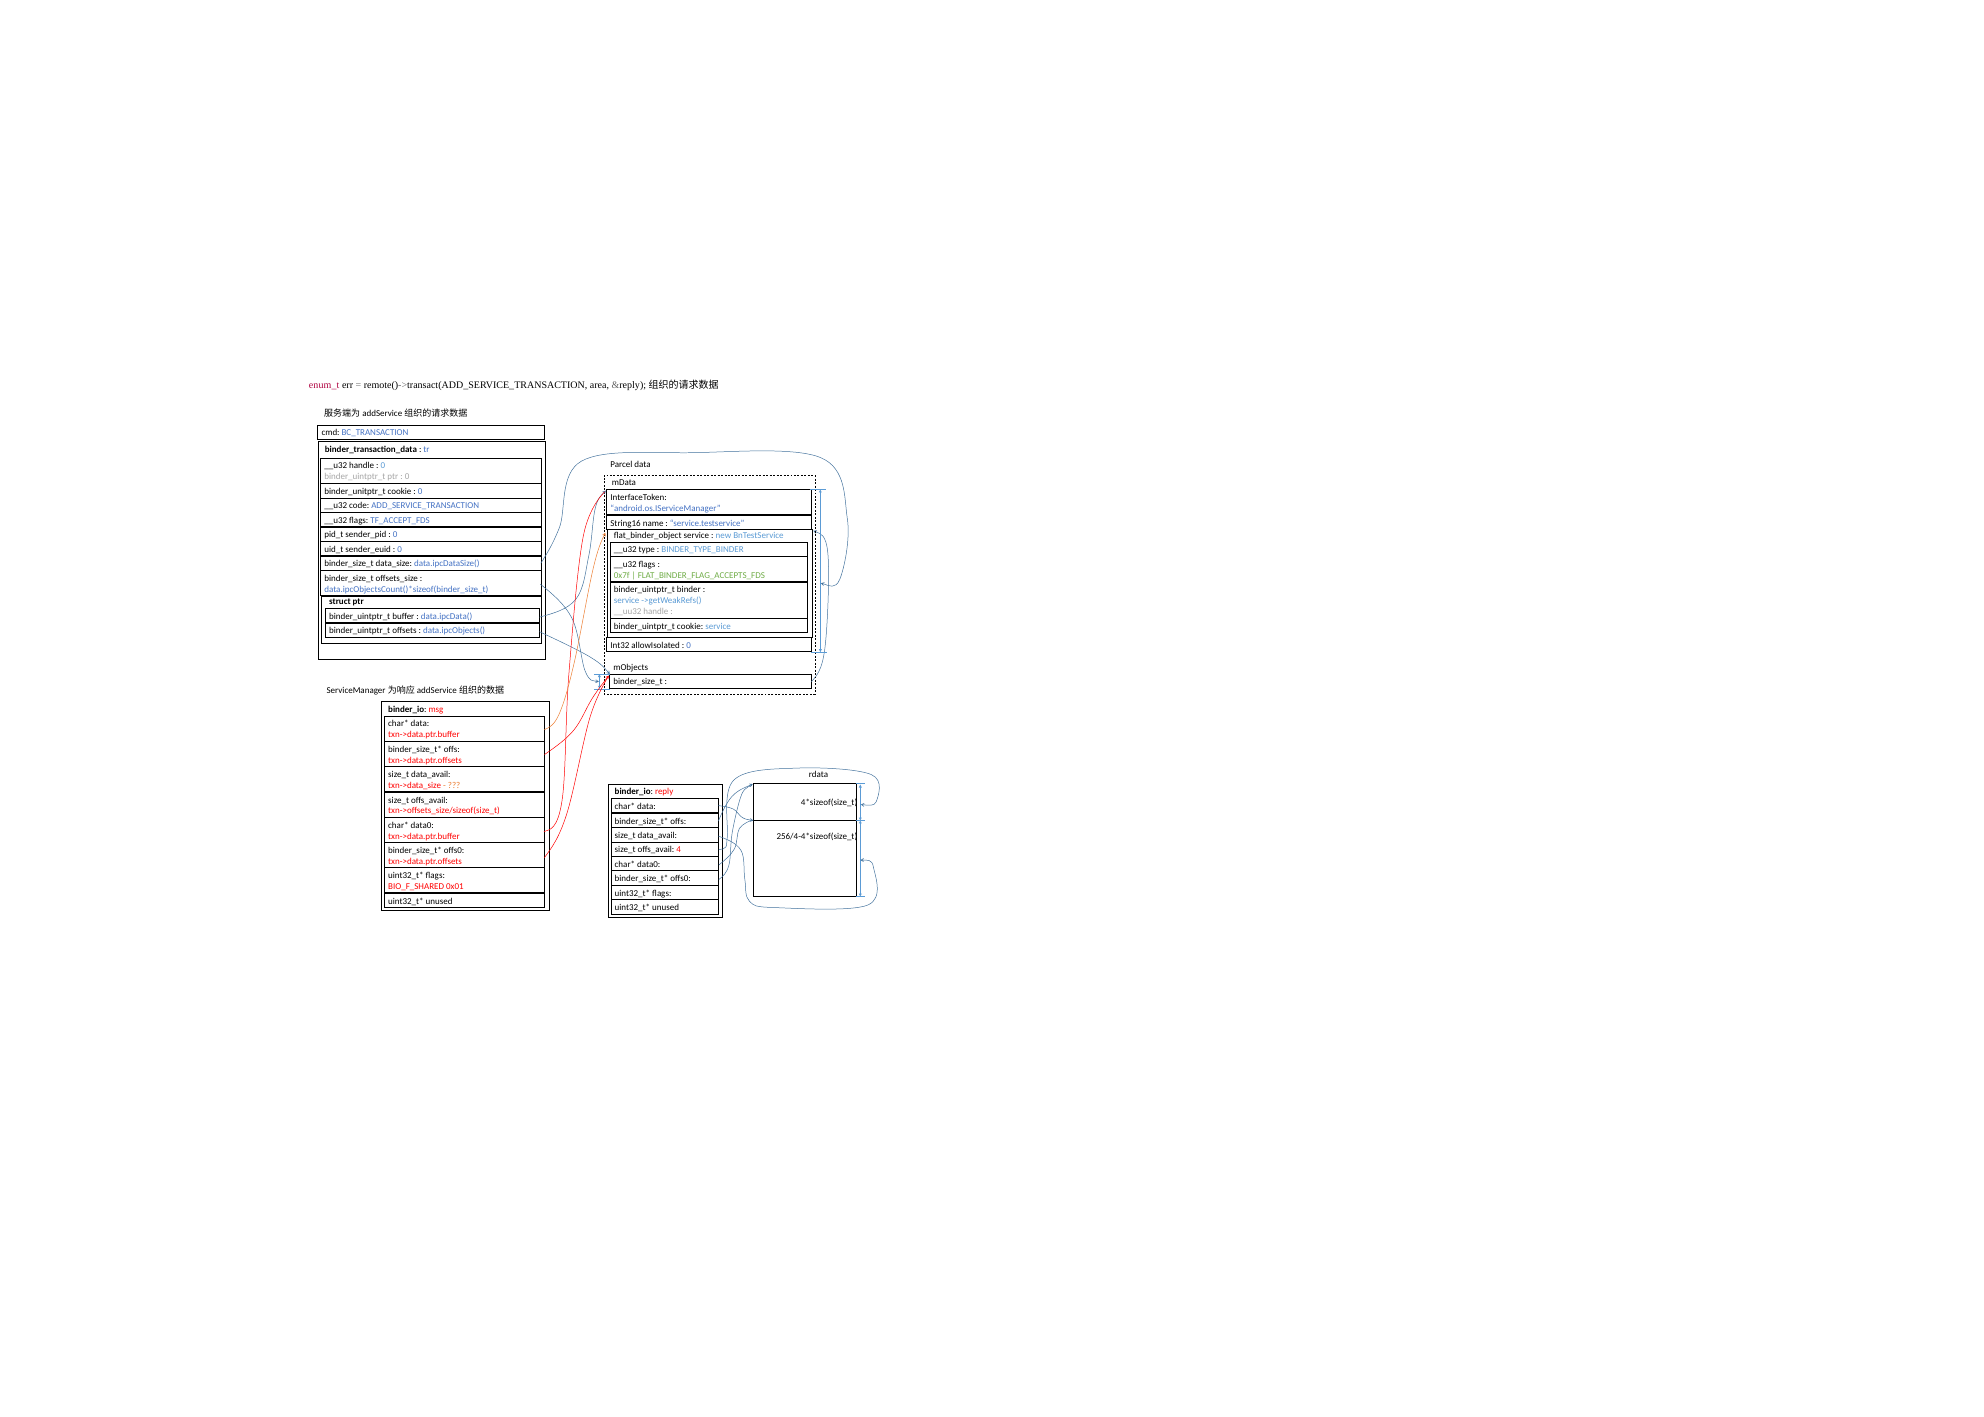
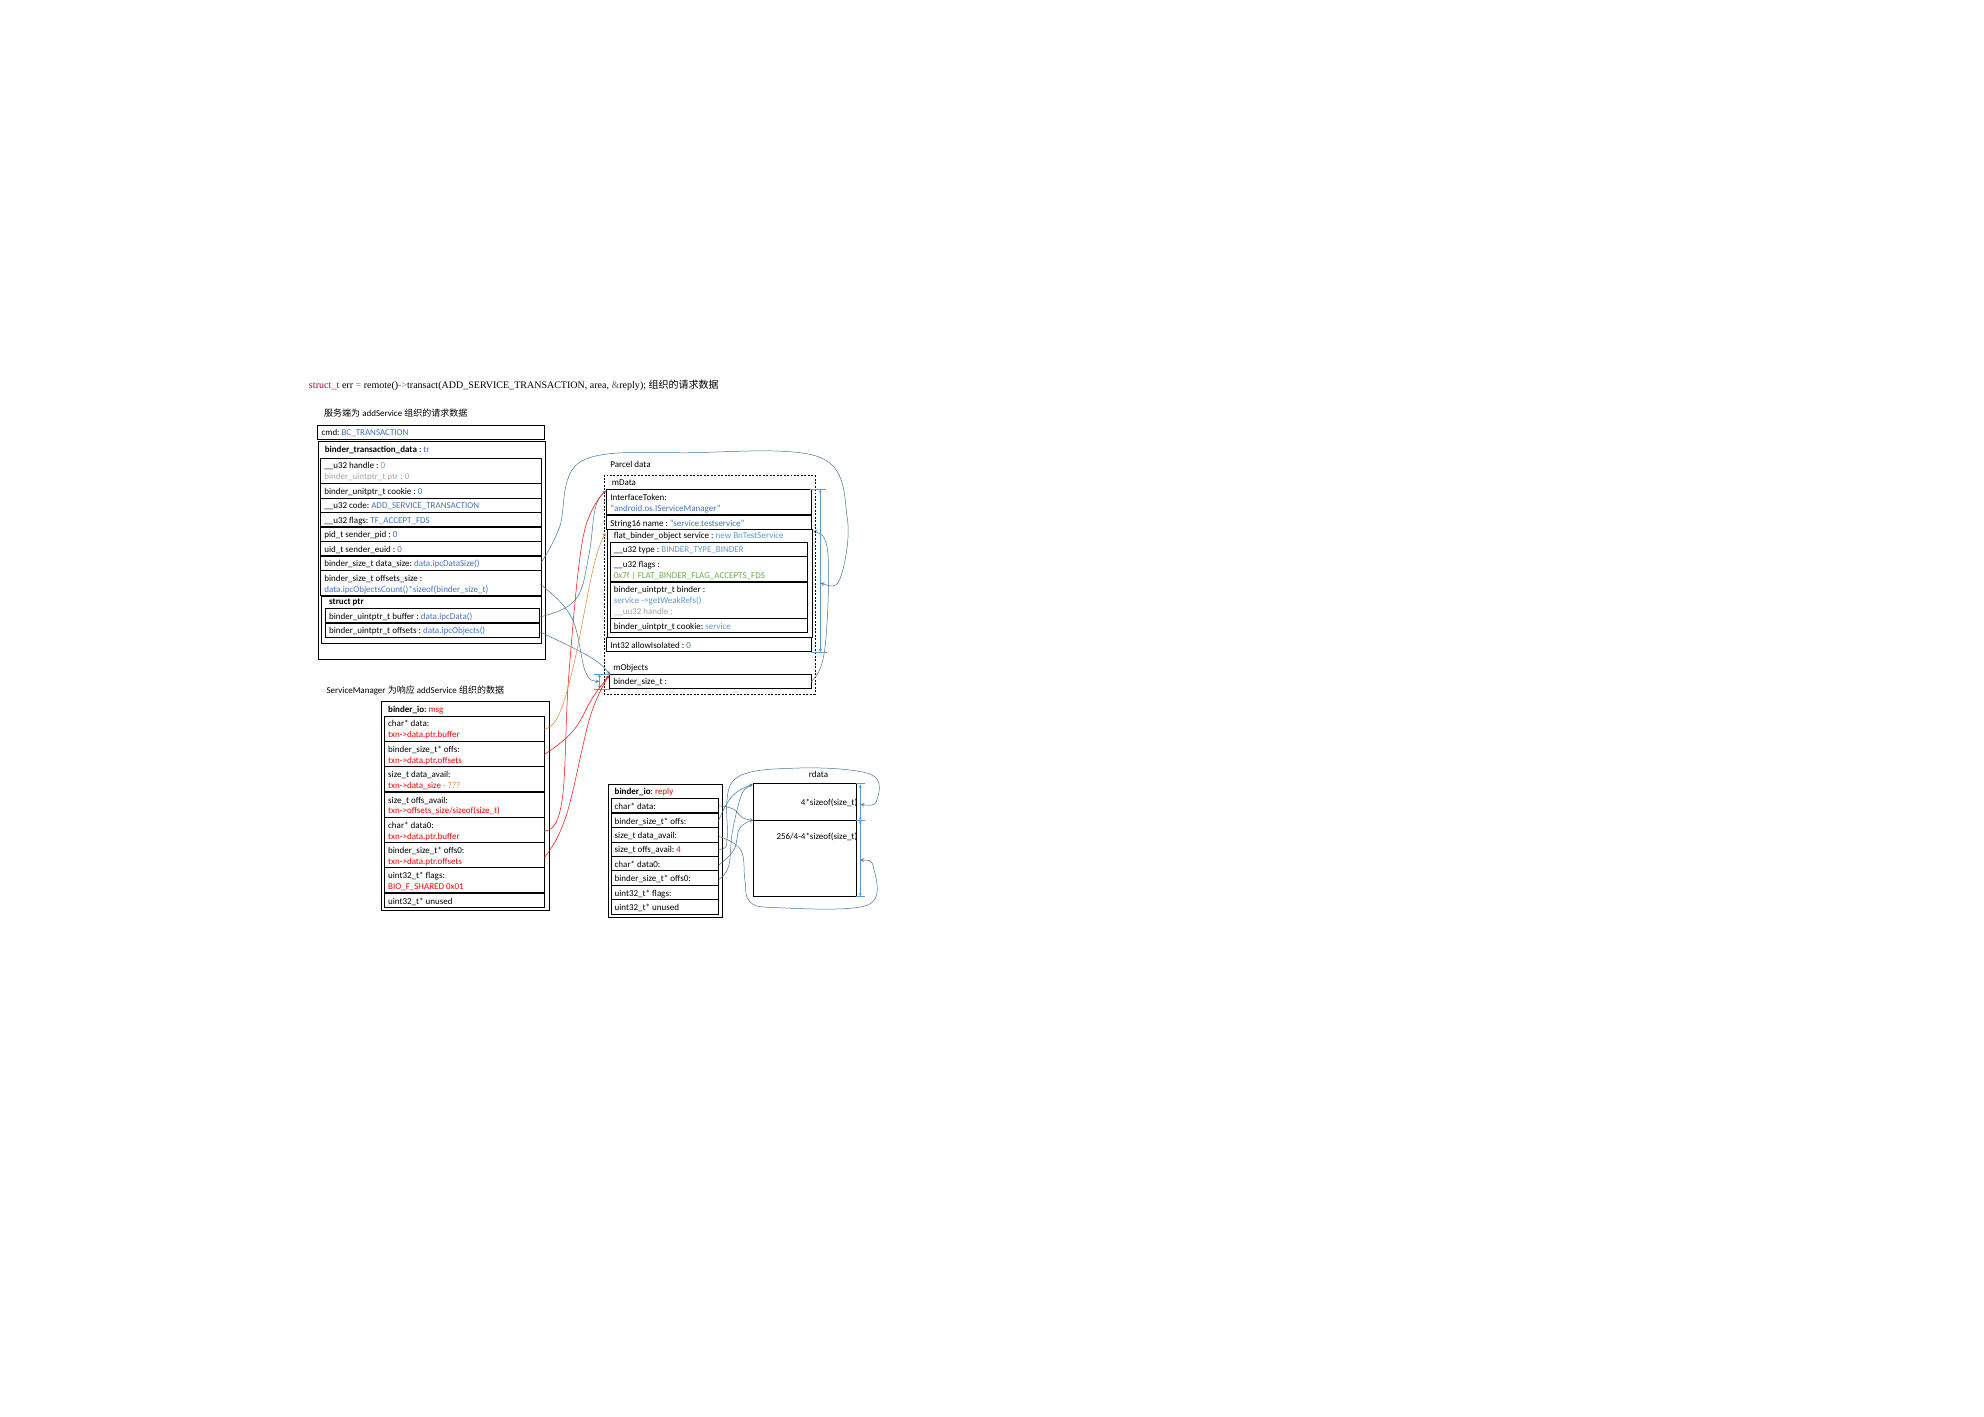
enum_t: enum_t -> struct_t
